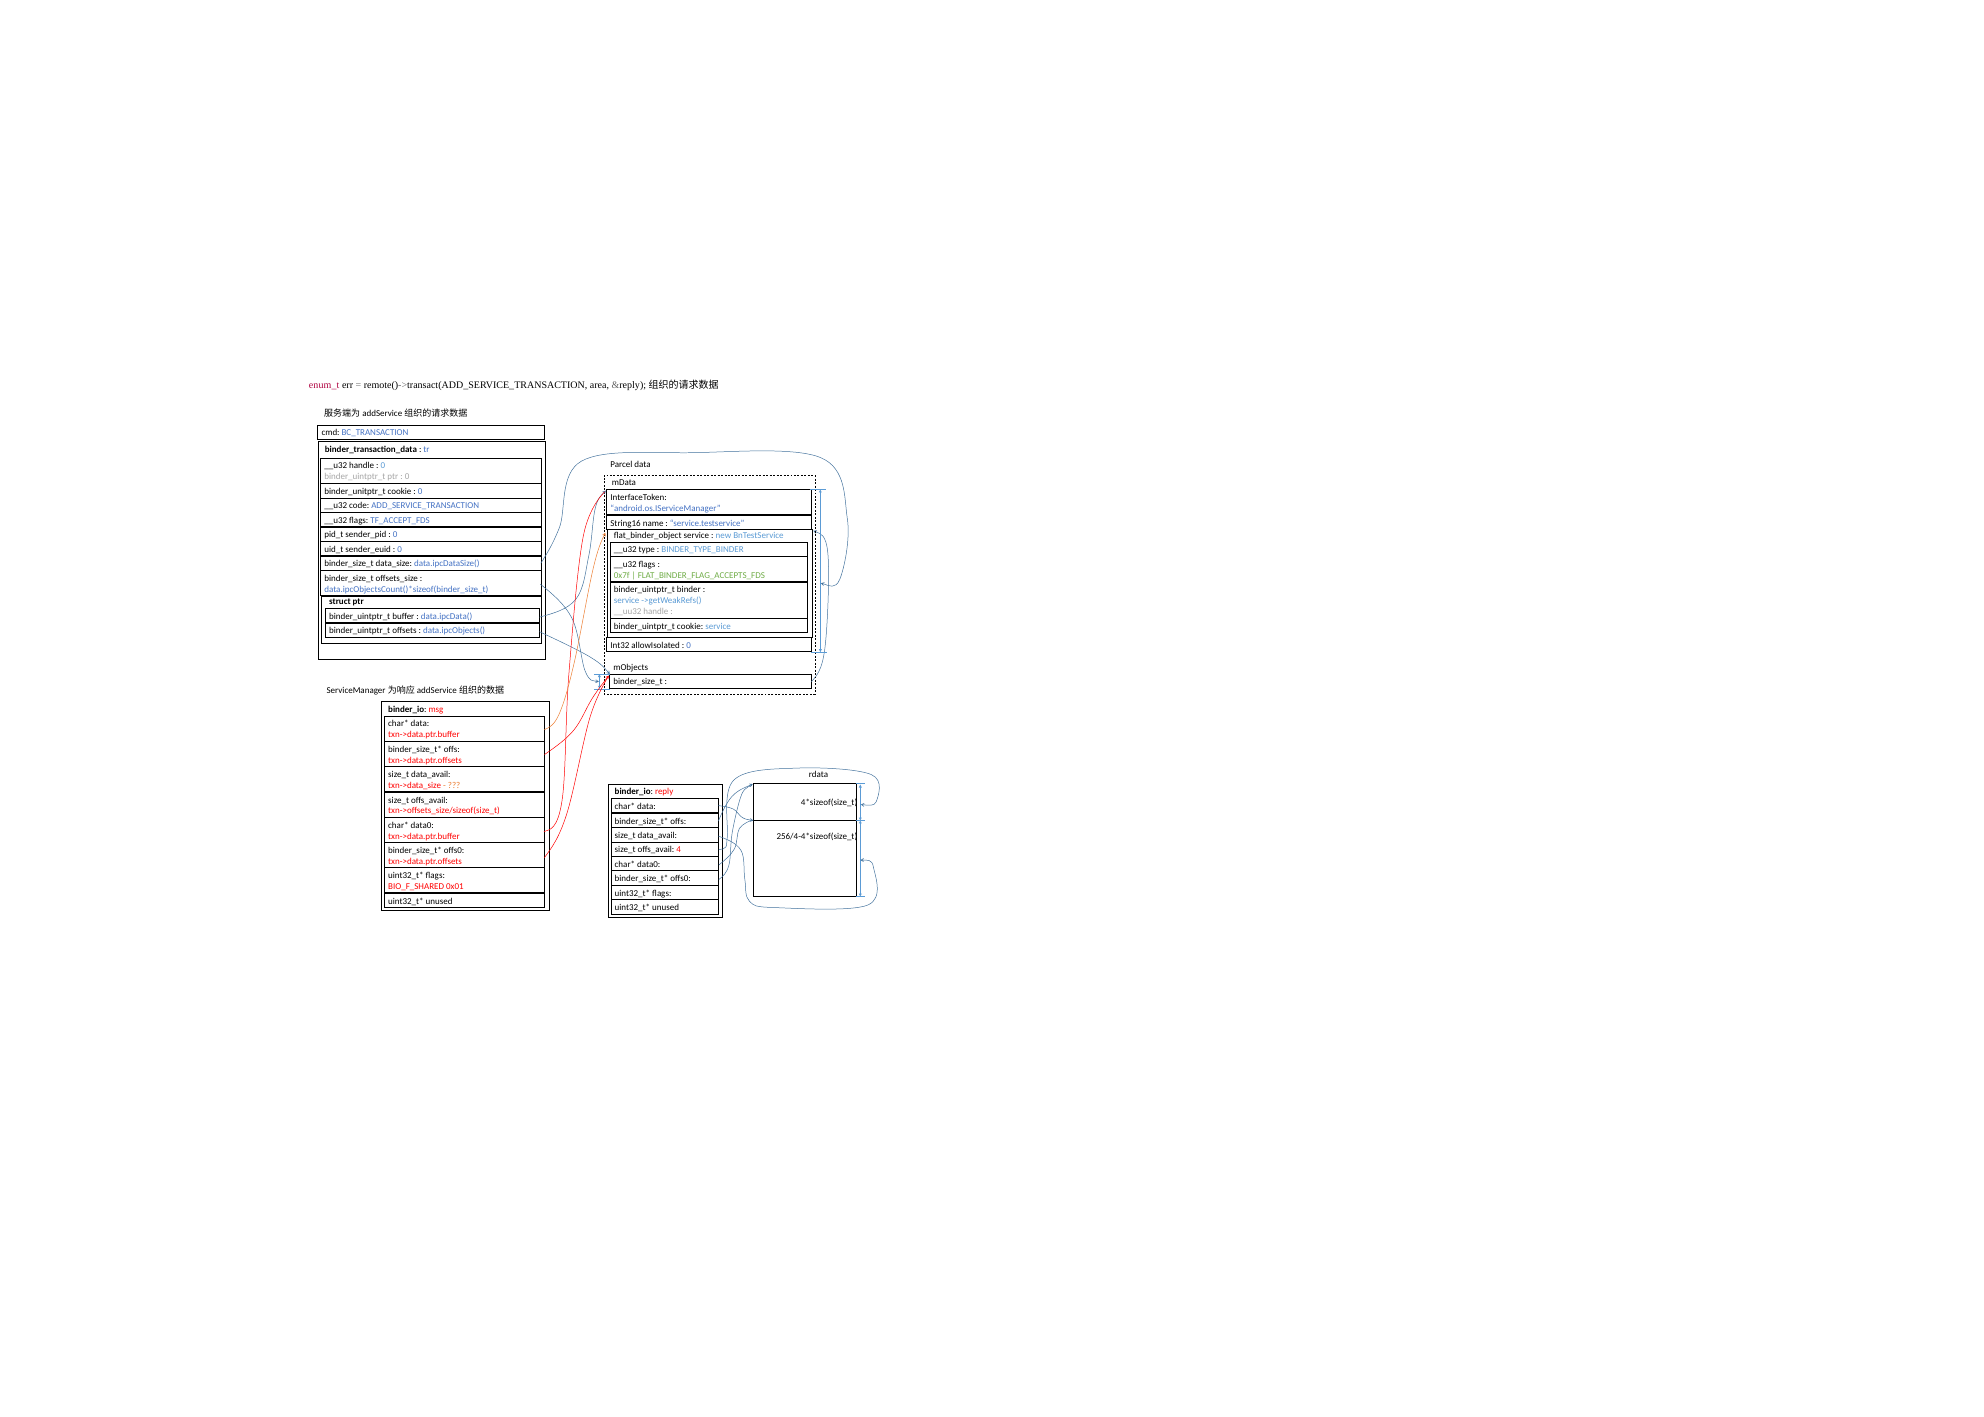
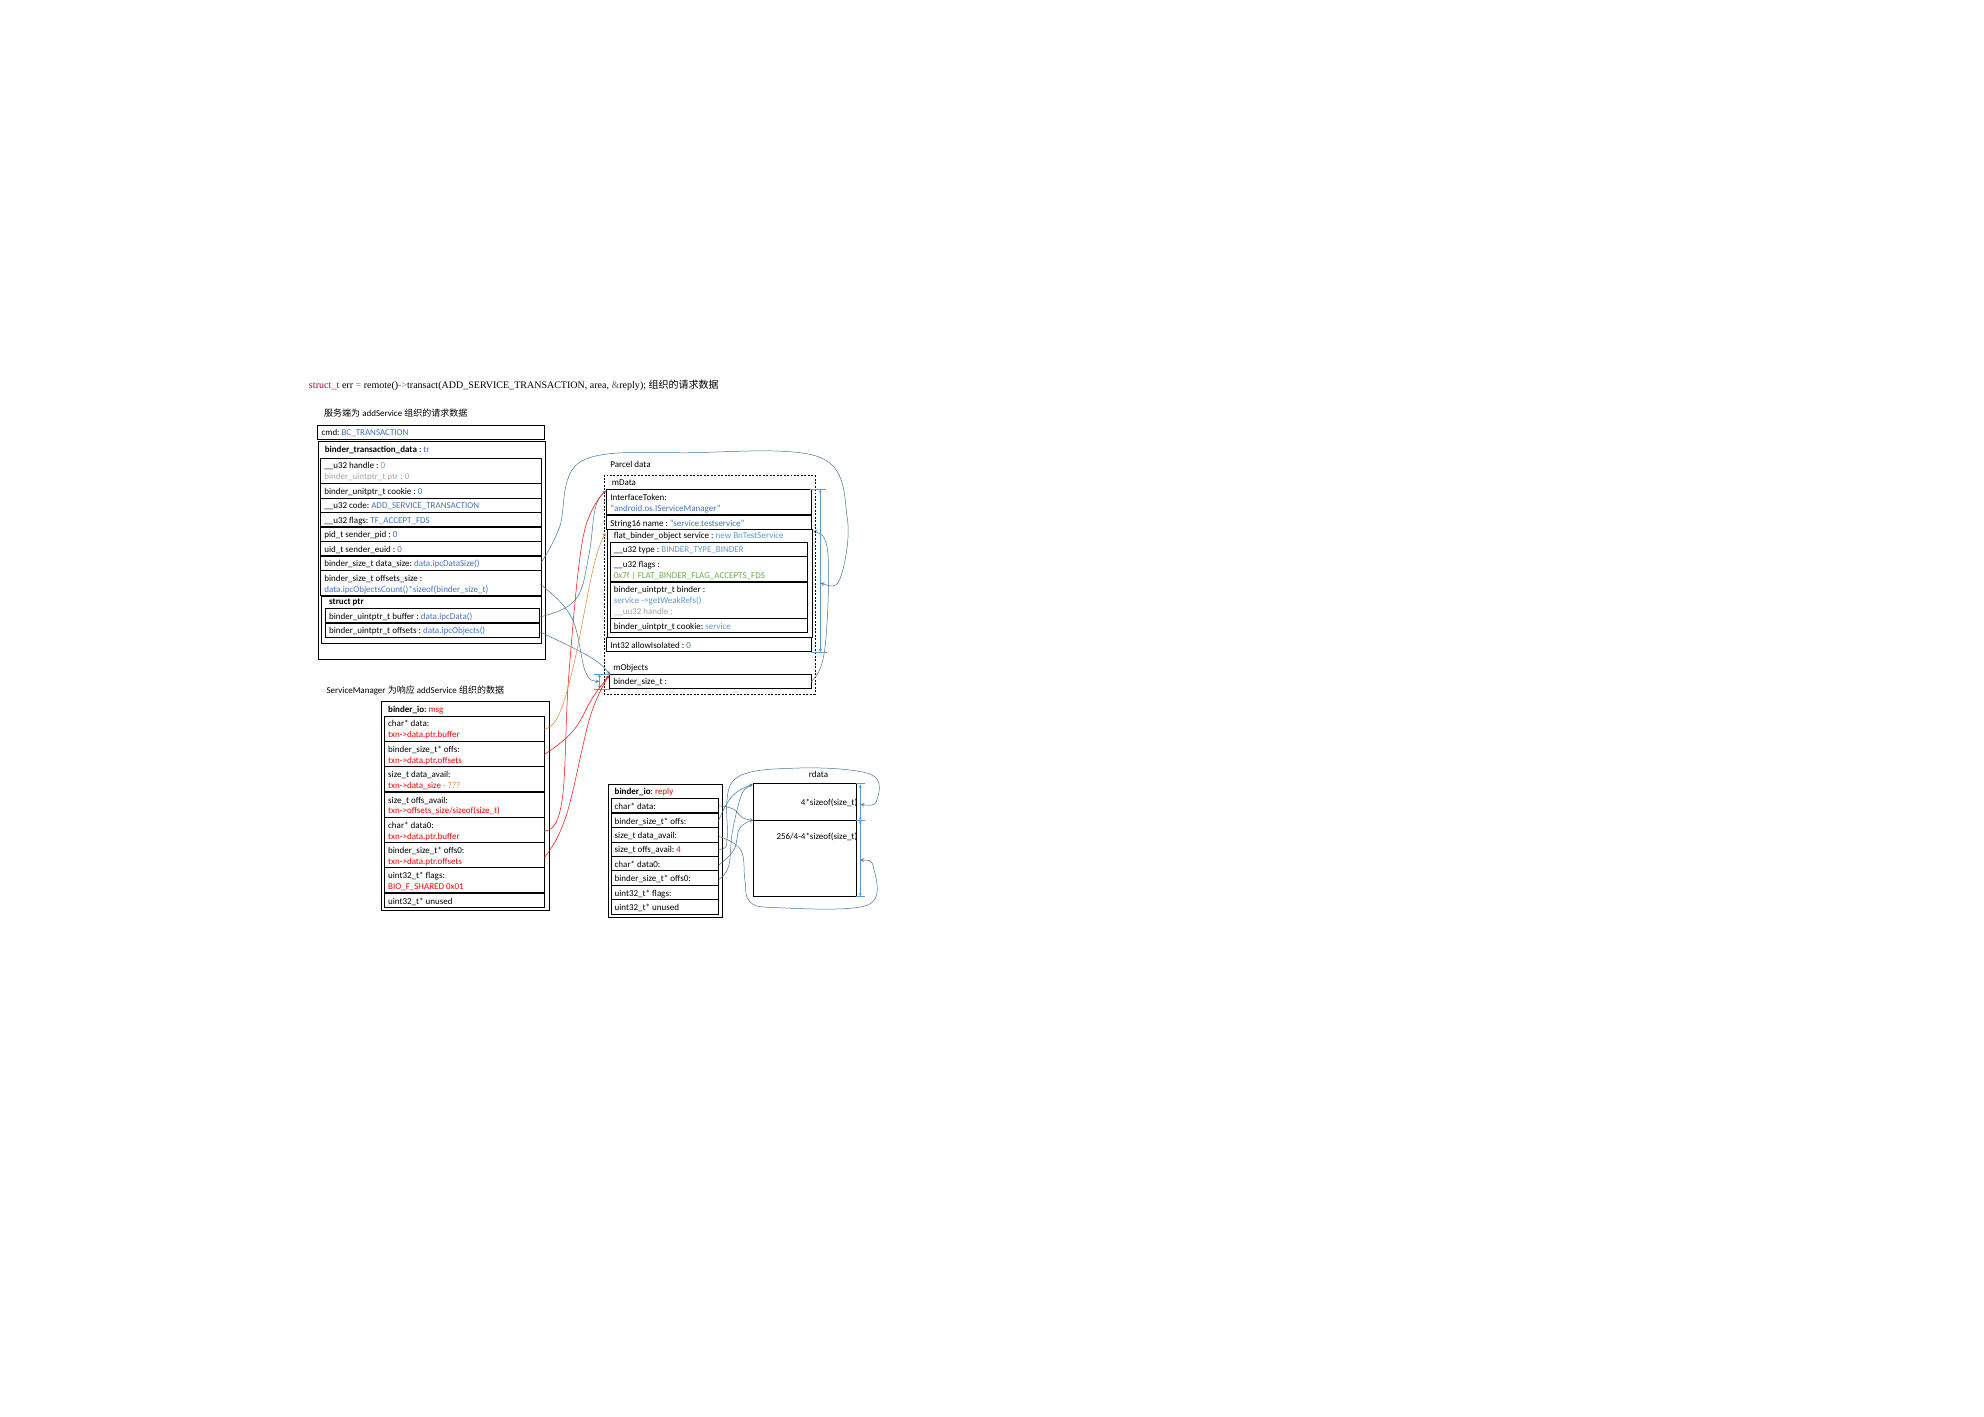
enum_t: enum_t -> struct_t
